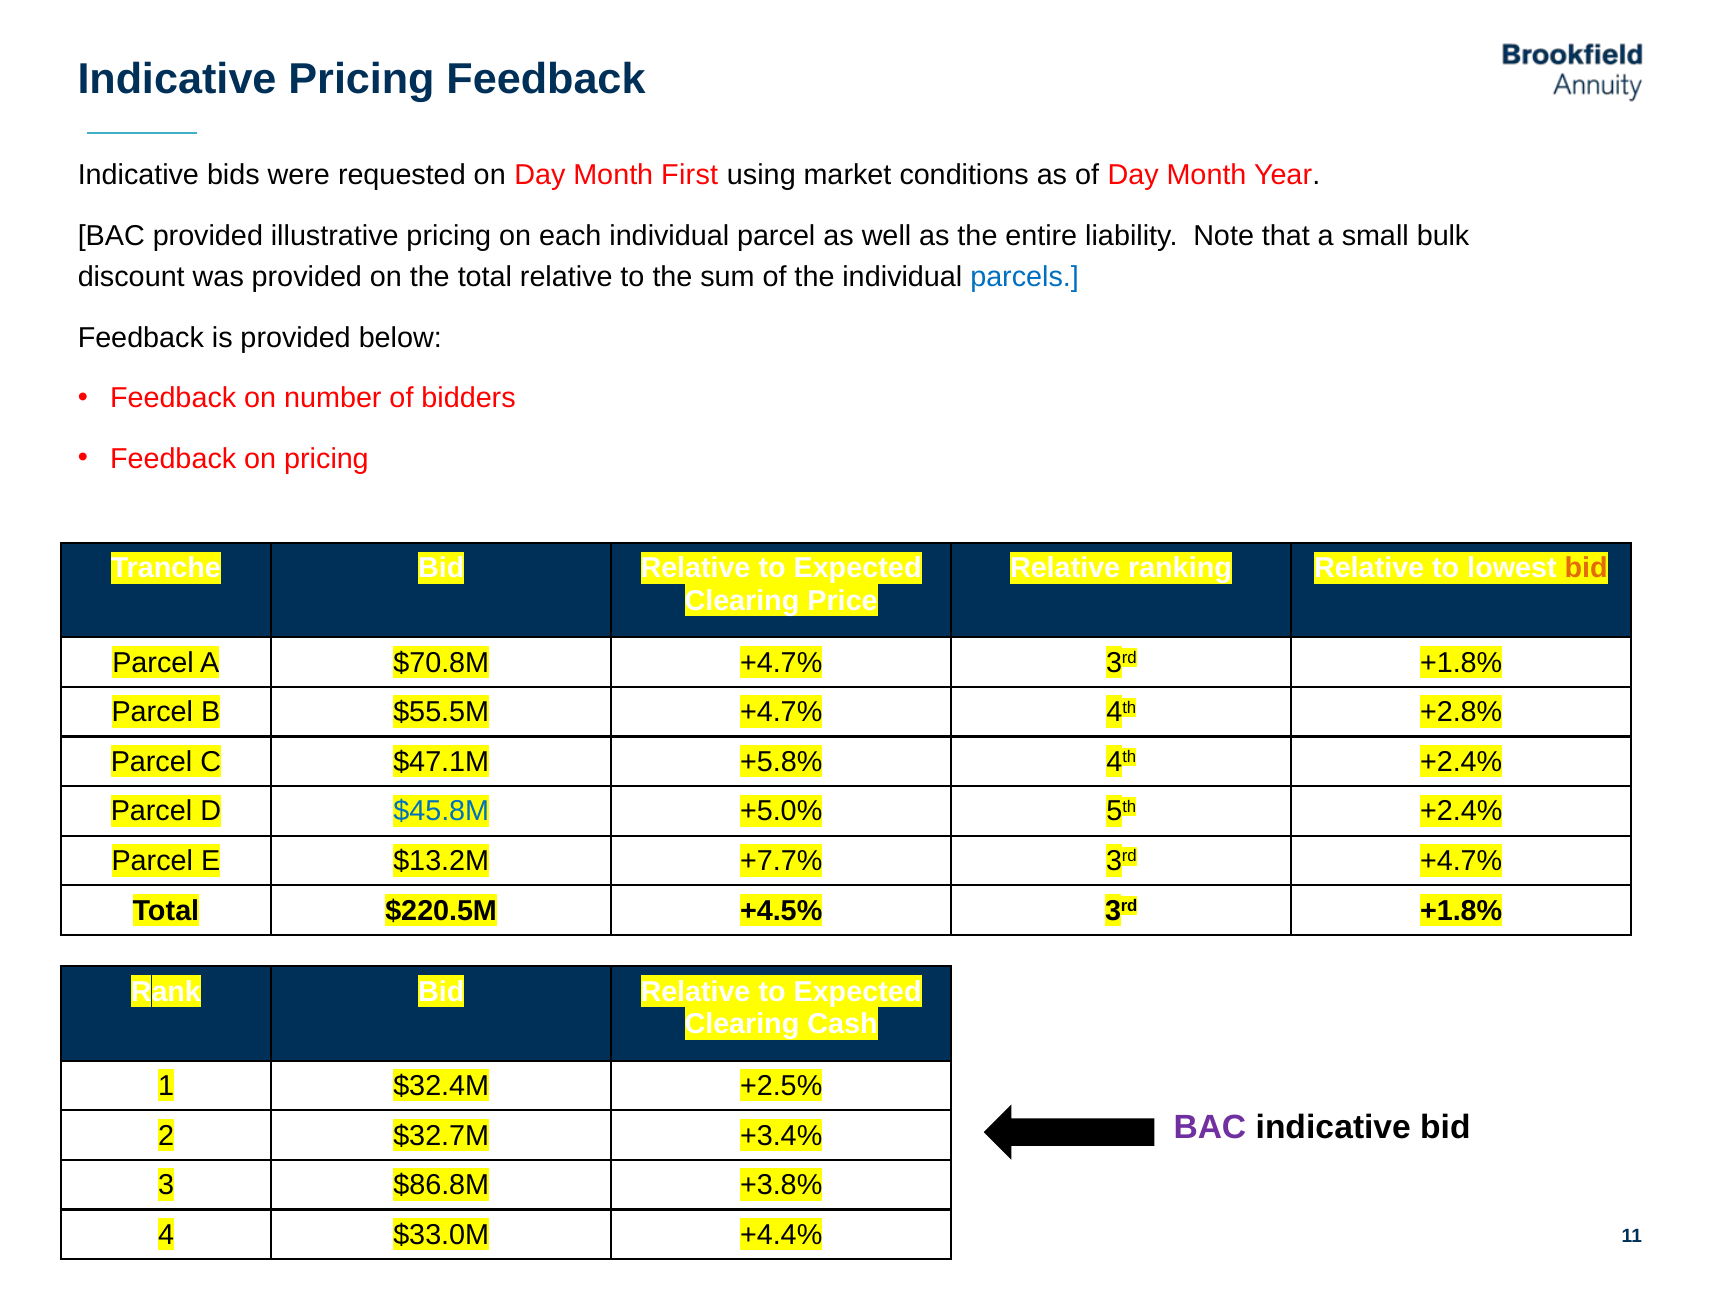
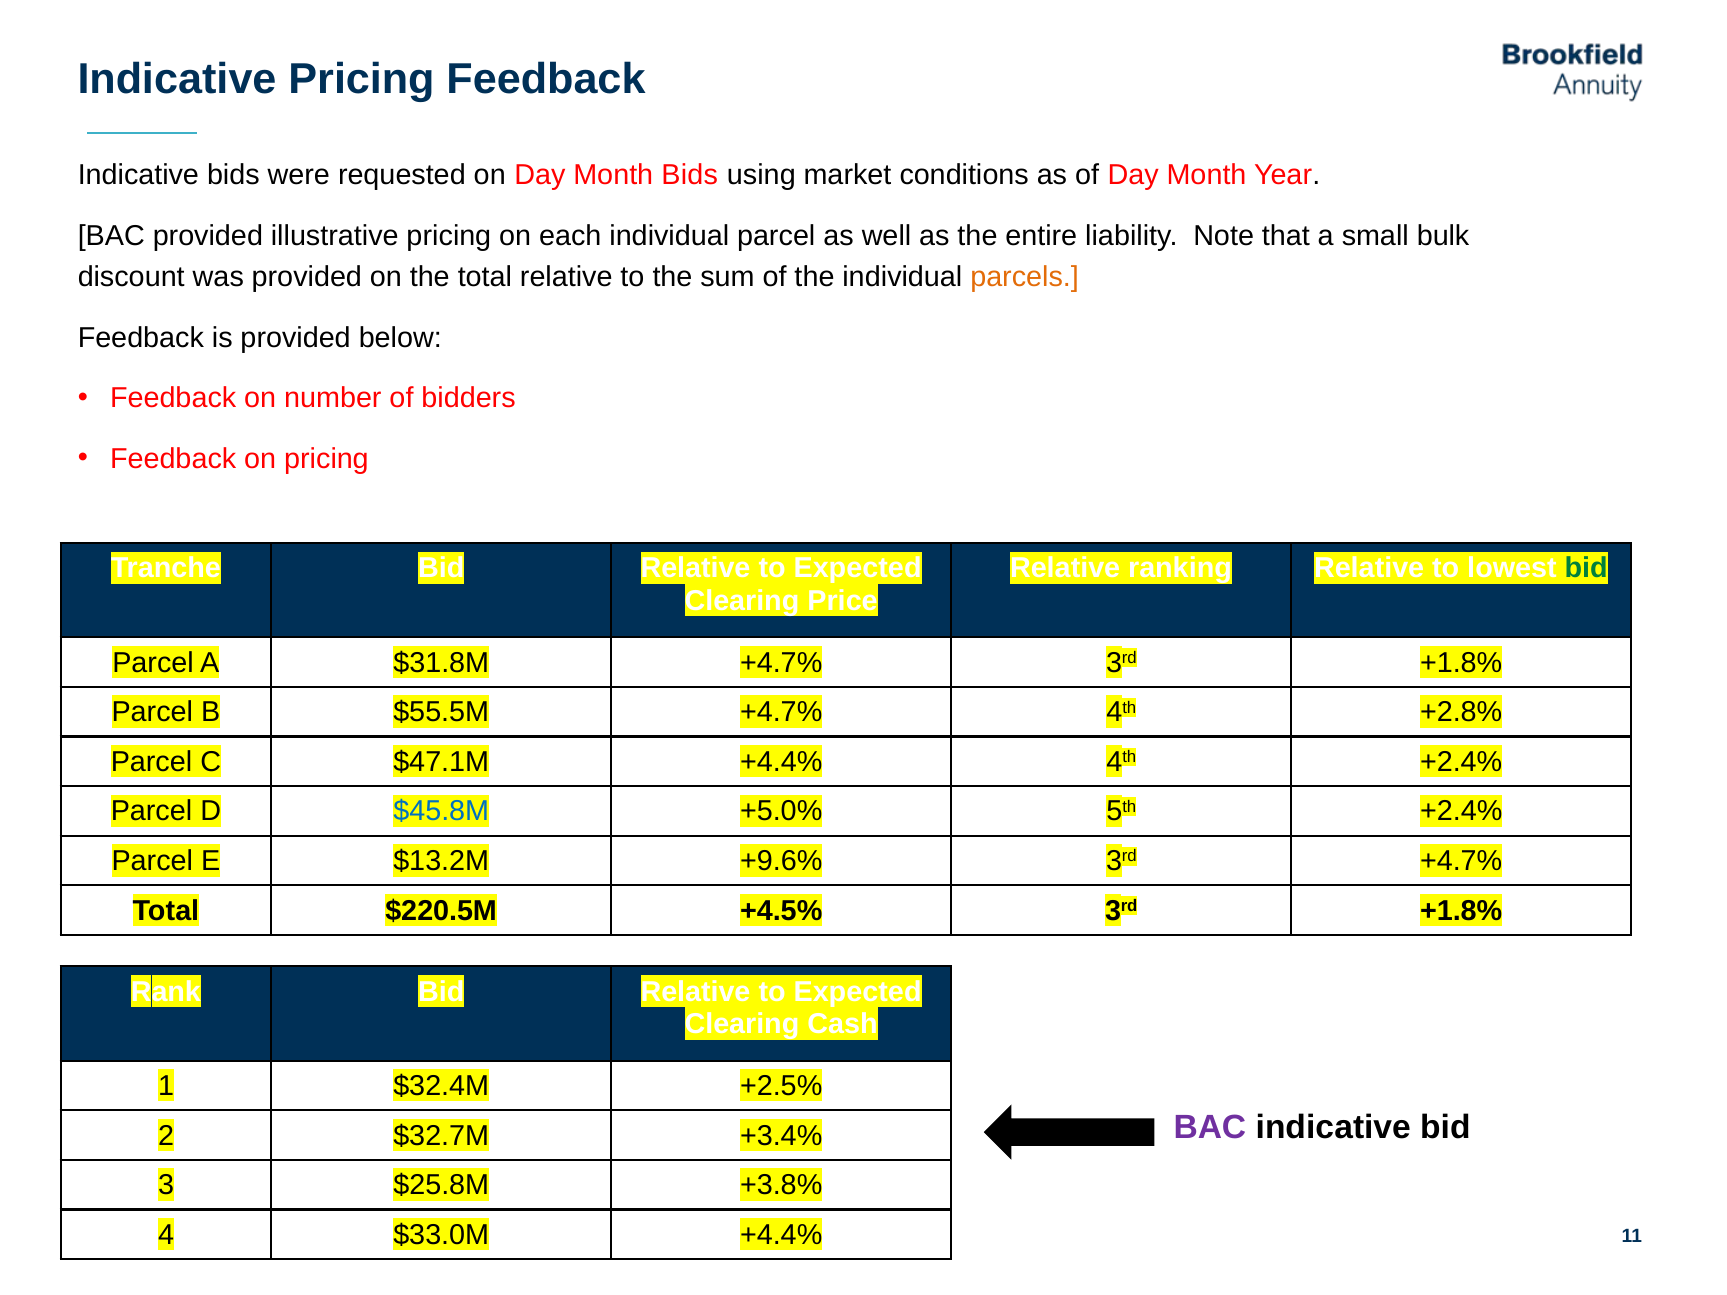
Month First: First -> Bids
parcels colour: blue -> orange
bid at (1586, 569) colour: orange -> green
$70.8M: $70.8M -> $31.8M
$47.1M +5.8%: +5.8% -> +4.4%
+7.7%: +7.7% -> +9.6%
$86.8M: $86.8M -> $25.8M
